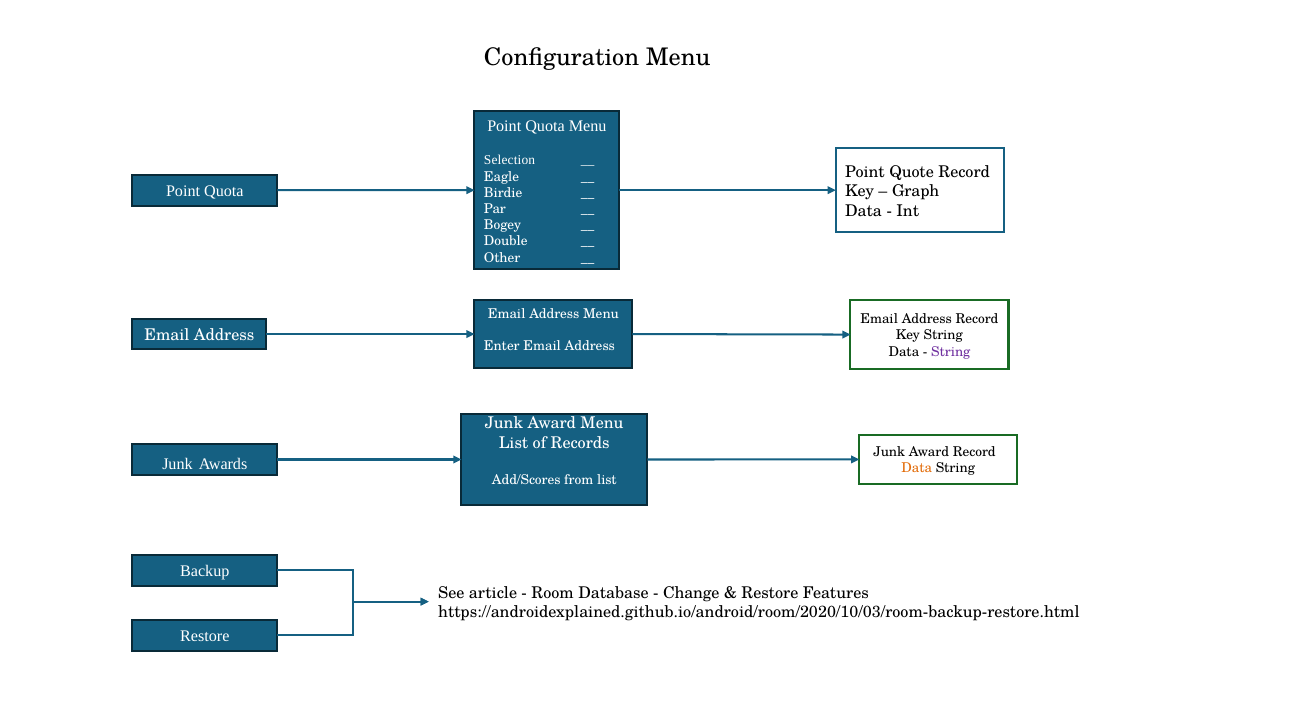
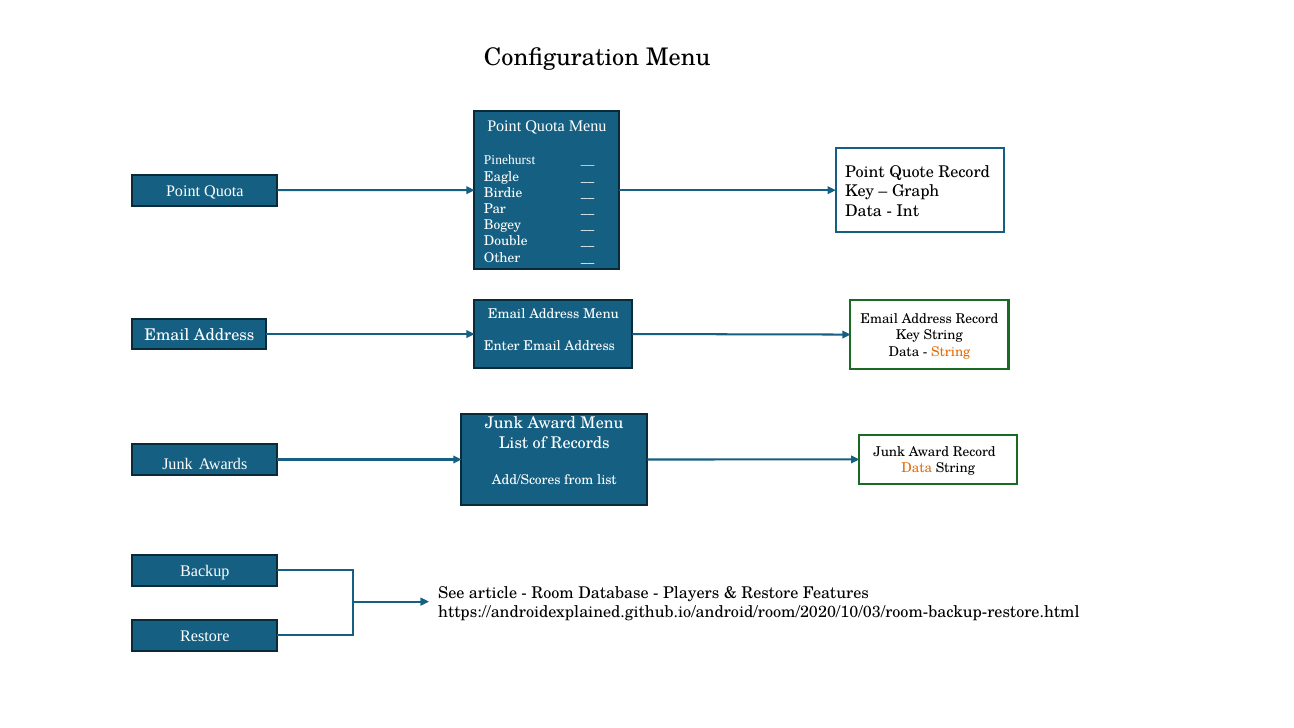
Selection: Selection -> Pinehurst
String at (951, 352) colour: purple -> orange
Change: Change -> Players
